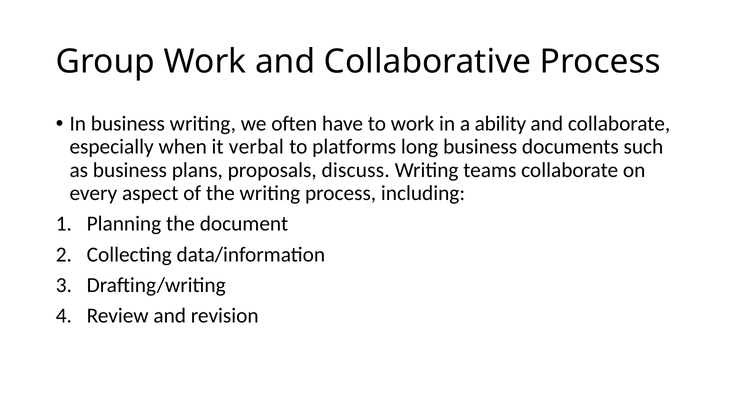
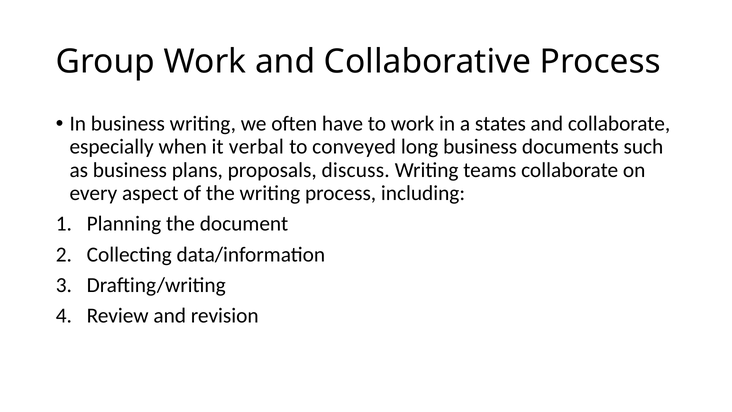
ability: ability -> states
platforms: platforms -> conveyed
